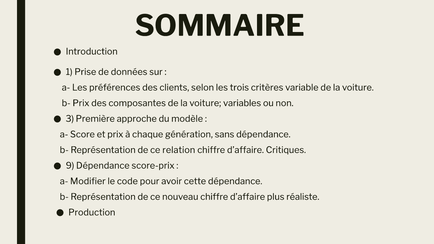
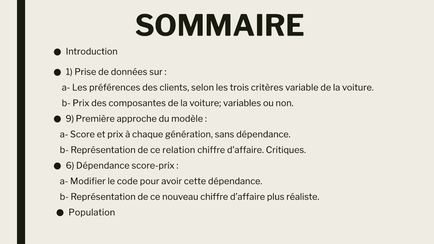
3: 3 -> 9
9: 9 -> 6
Production: Production -> Population
